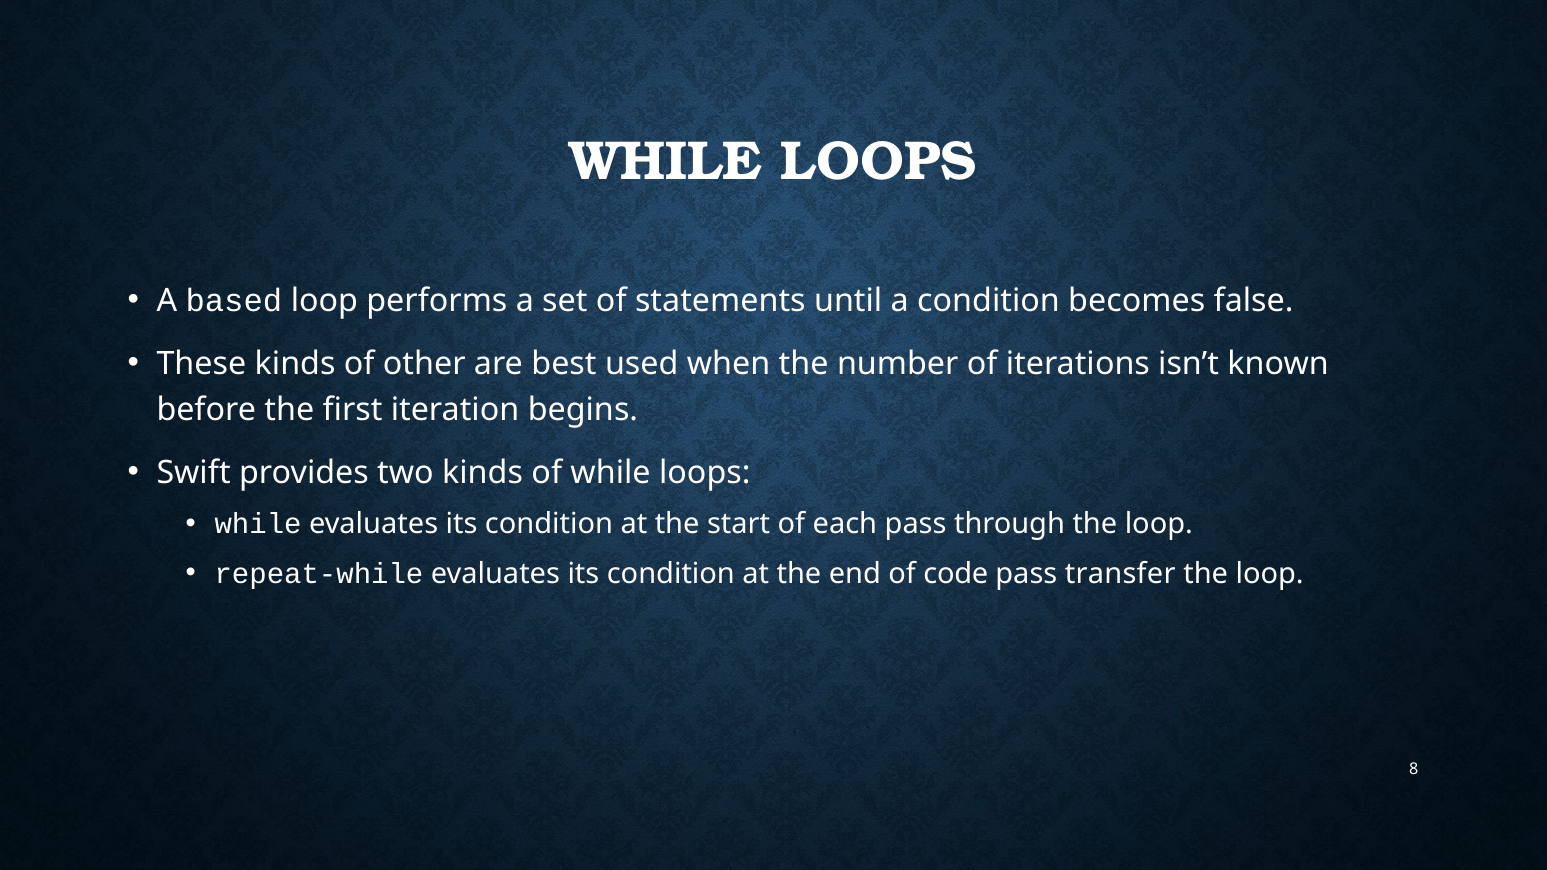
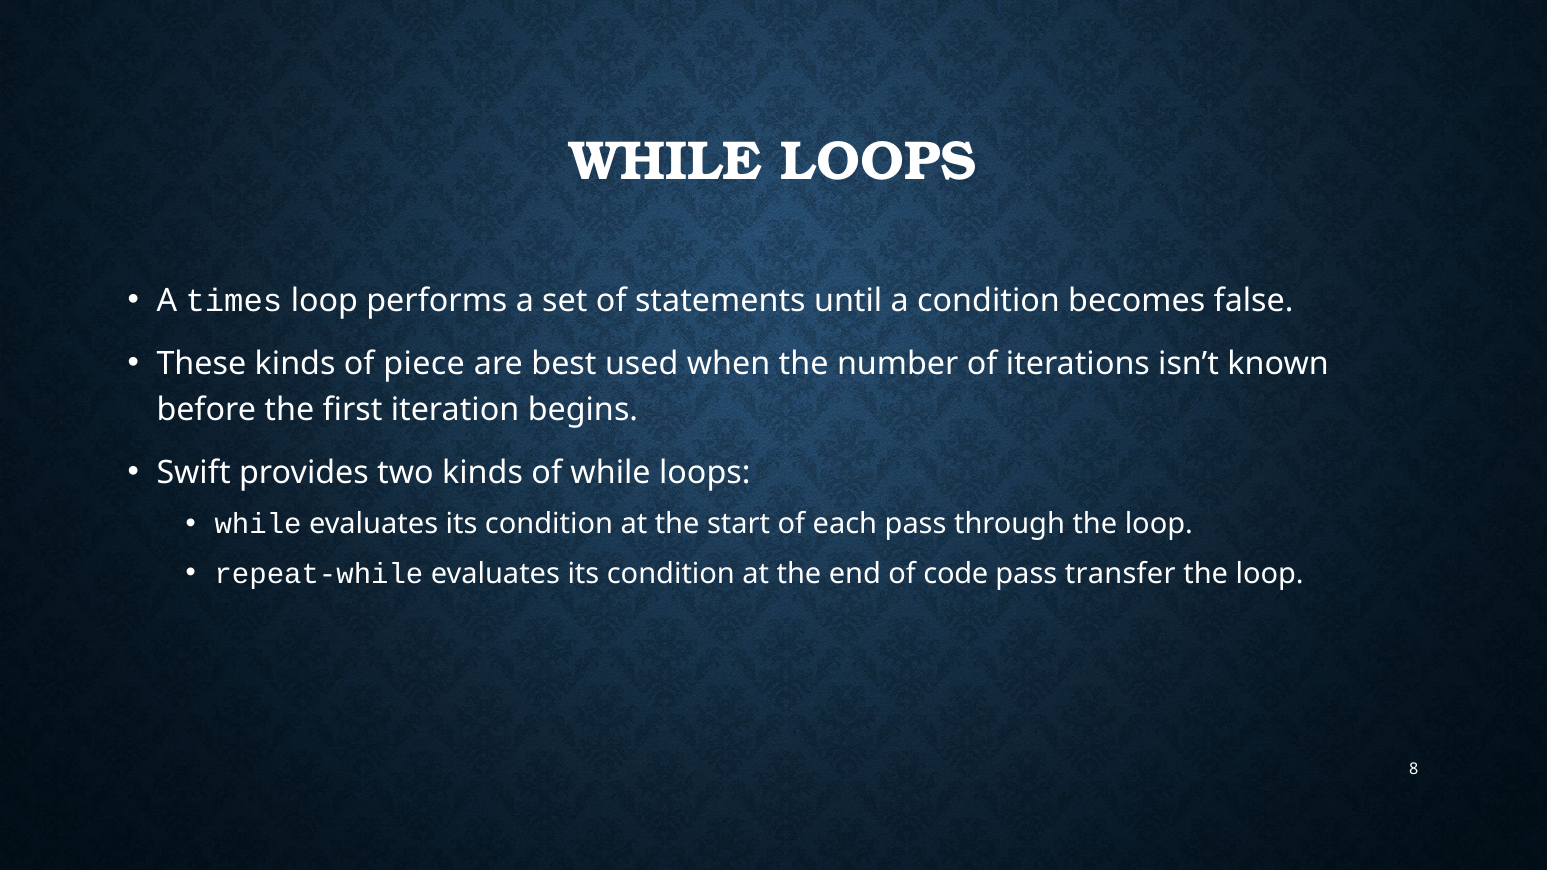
based: based -> times
other: other -> piece
